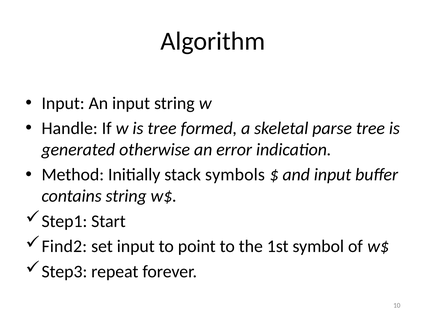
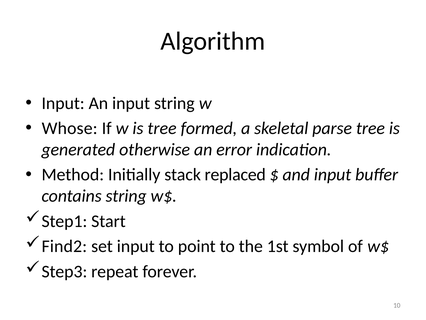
Handle: Handle -> Whose
symbols: symbols -> replaced
